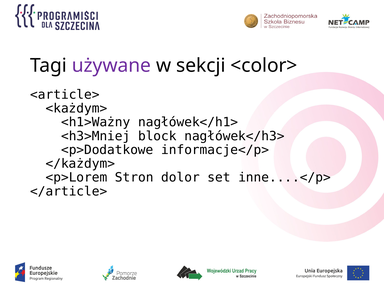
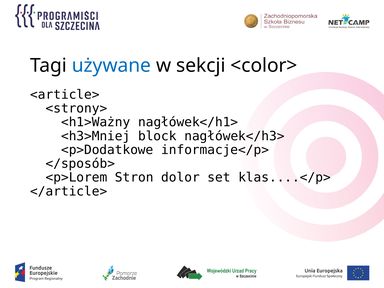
używane colour: purple -> blue
<każdym>: <każdym> -> <strony>
</każdym>: </każdym> -> </sposób>
inne....</p>: inne....</p> -> klas....</p>
